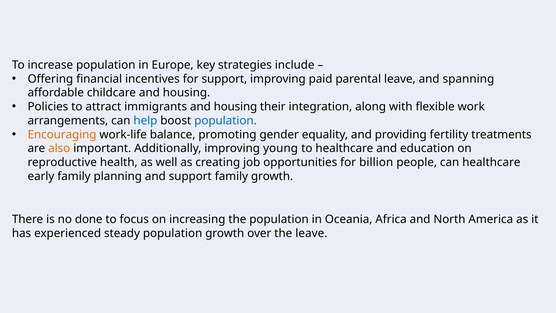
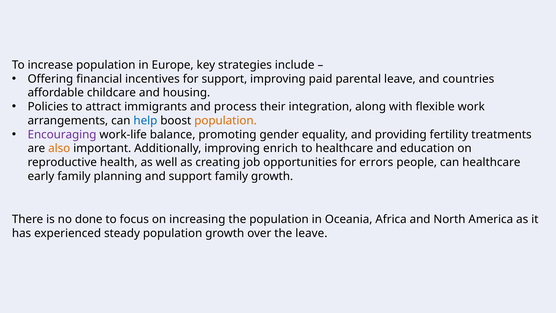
spanning: spanning -> countries
immigrants and housing: housing -> process
population at (226, 121) colour: blue -> orange
Encouraging colour: orange -> purple
young: young -> enrich
billion: billion -> errors
